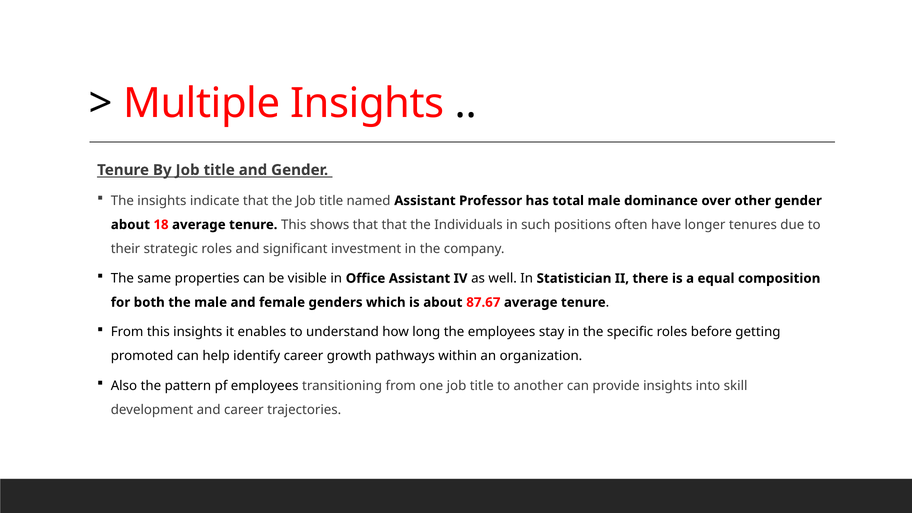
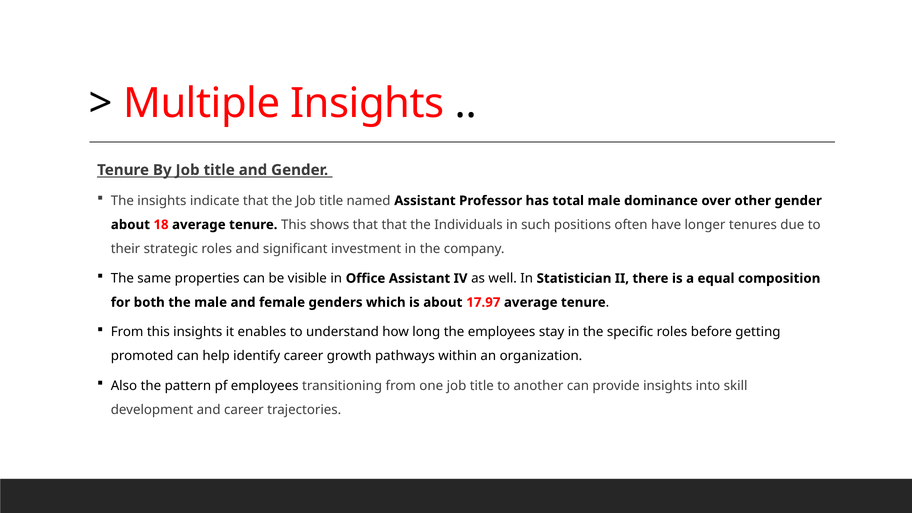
87.67: 87.67 -> 17.97
